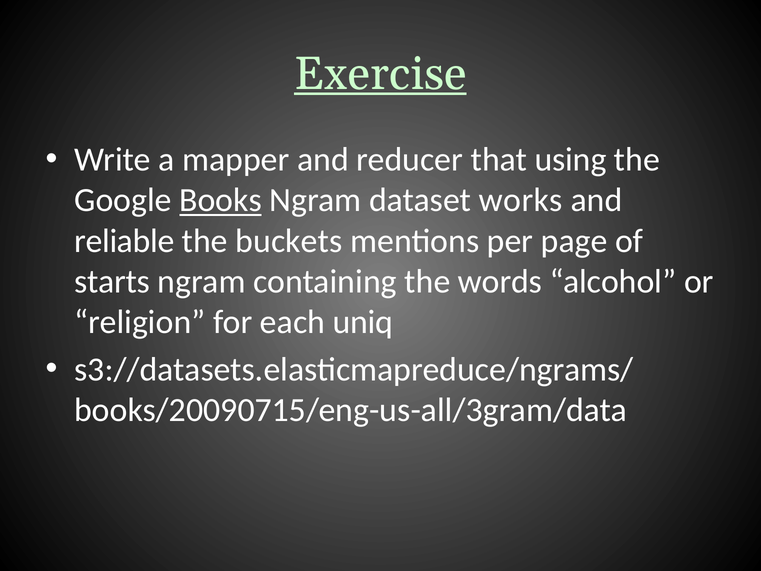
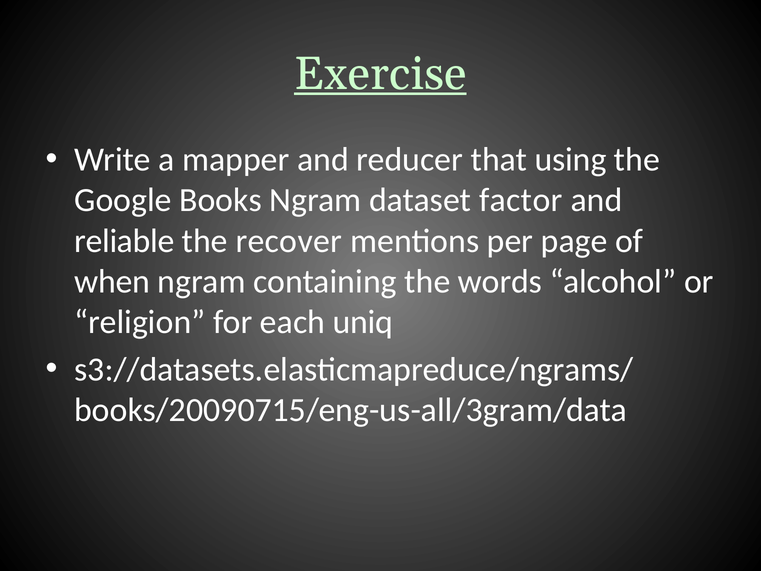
Books underline: present -> none
works: works -> factor
buckets: buckets -> recover
starts: starts -> when
